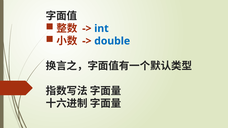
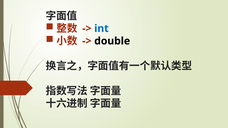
double colour: blue -> black
